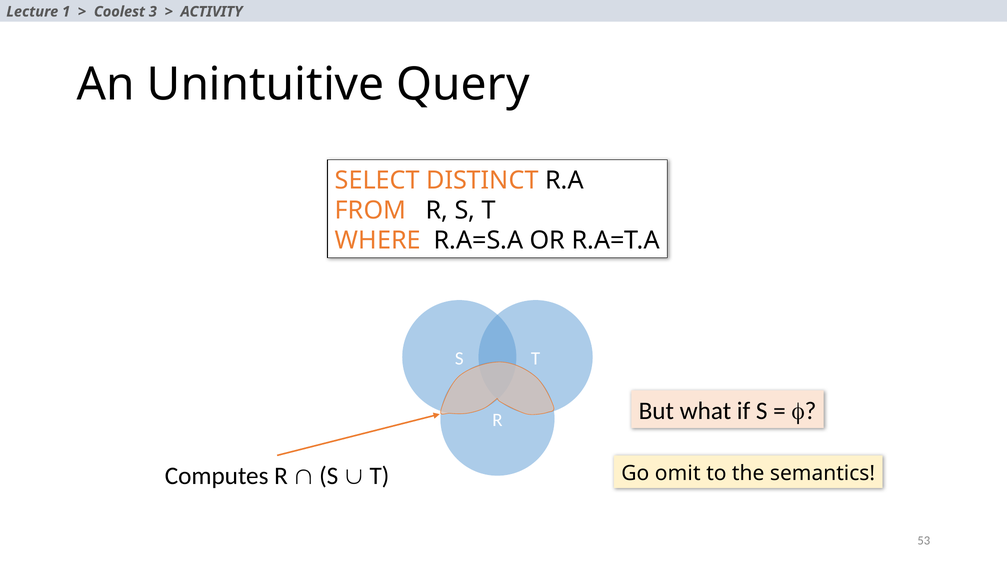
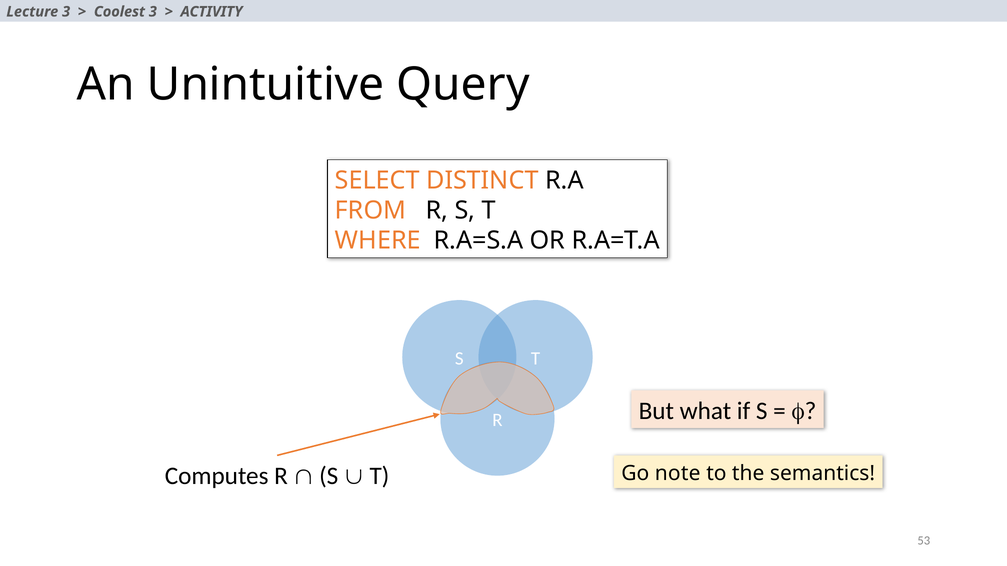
Lecture 1: 1 -> 3
omit: omit -> note
